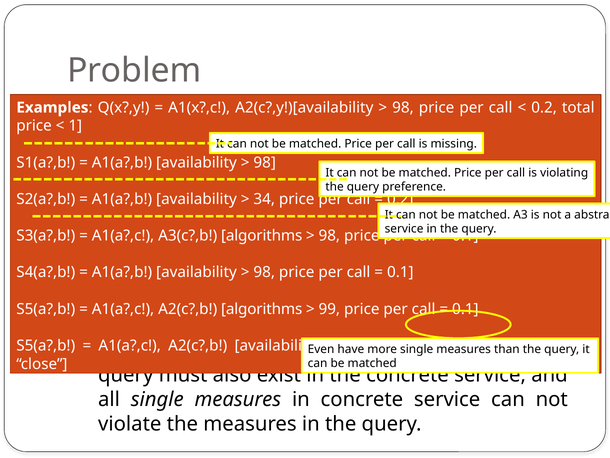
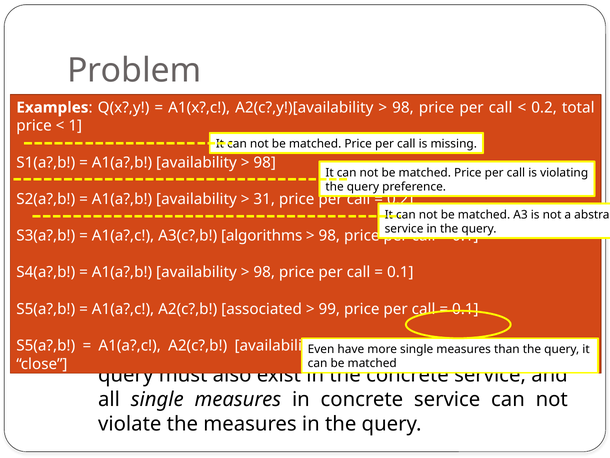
34: 34 -> 31
A2(c?,b algorithms: algorithms -> associated
